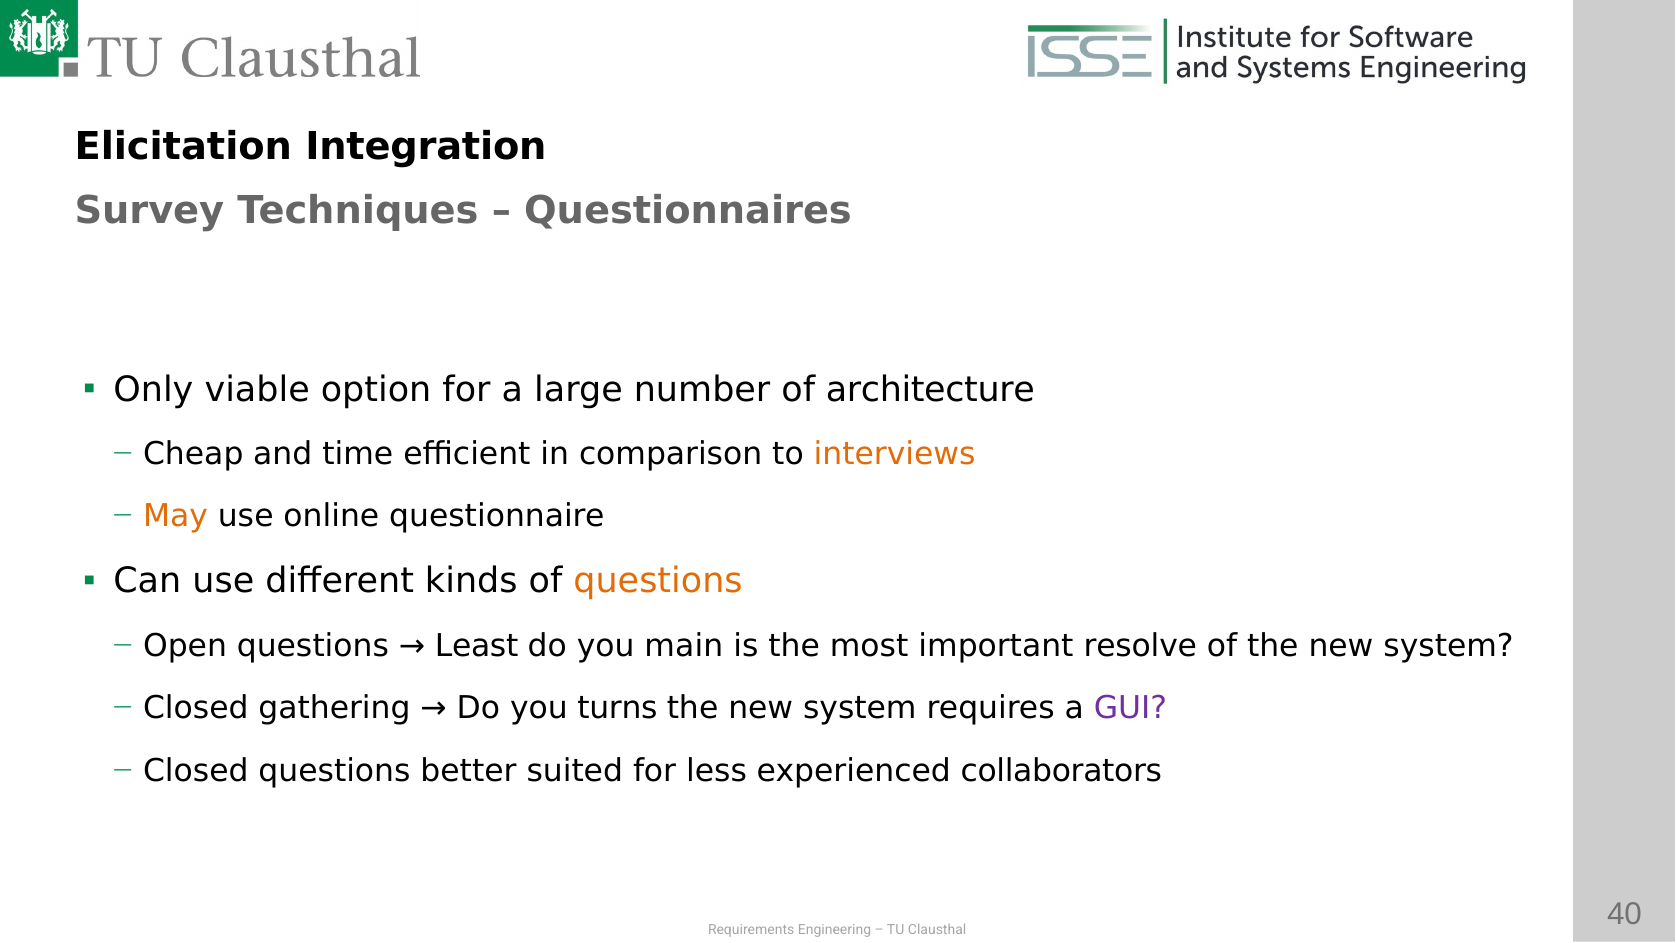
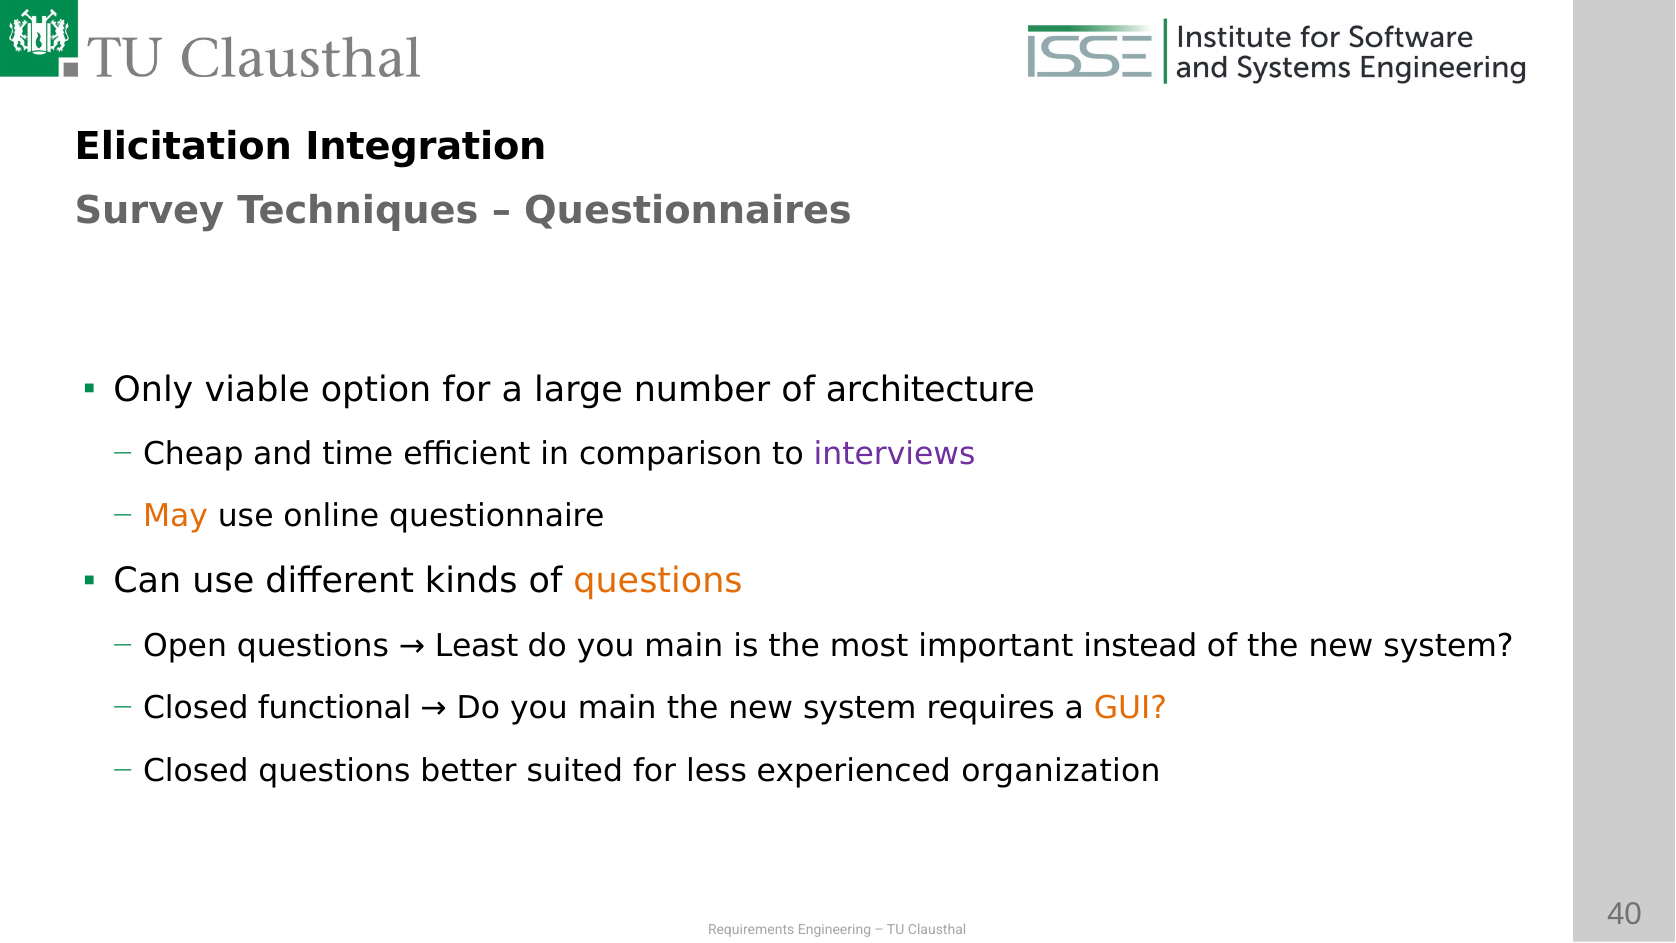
interviews colour: orange -> purple
resolve: resolve -> instead
gathering: gathering -> functional
turns at (617, 708): turns -> main
GUI colour: purple -> orange
collaborators: collaborators -> organization
